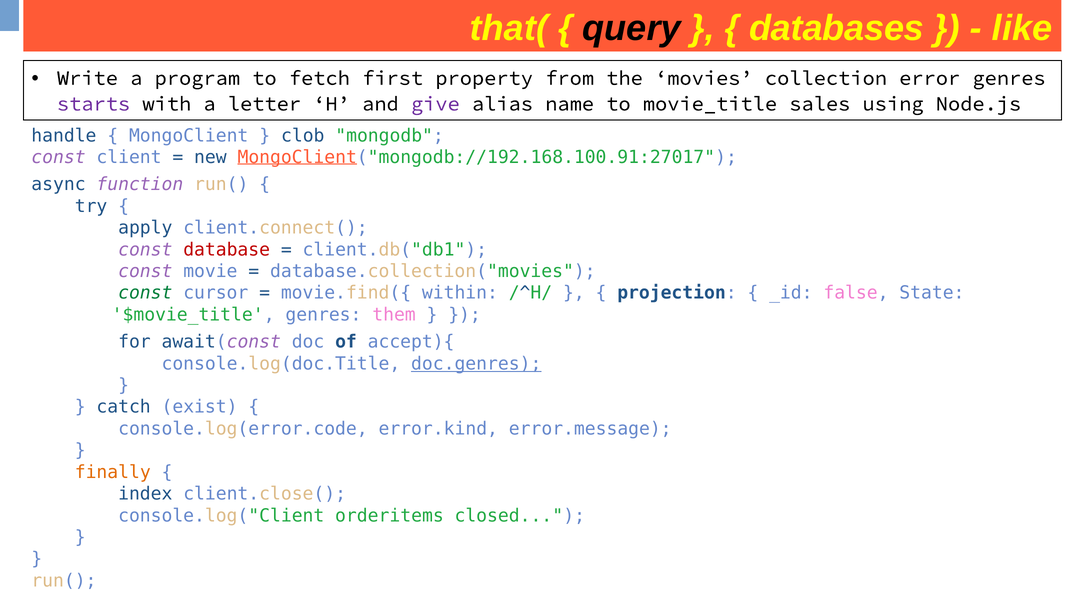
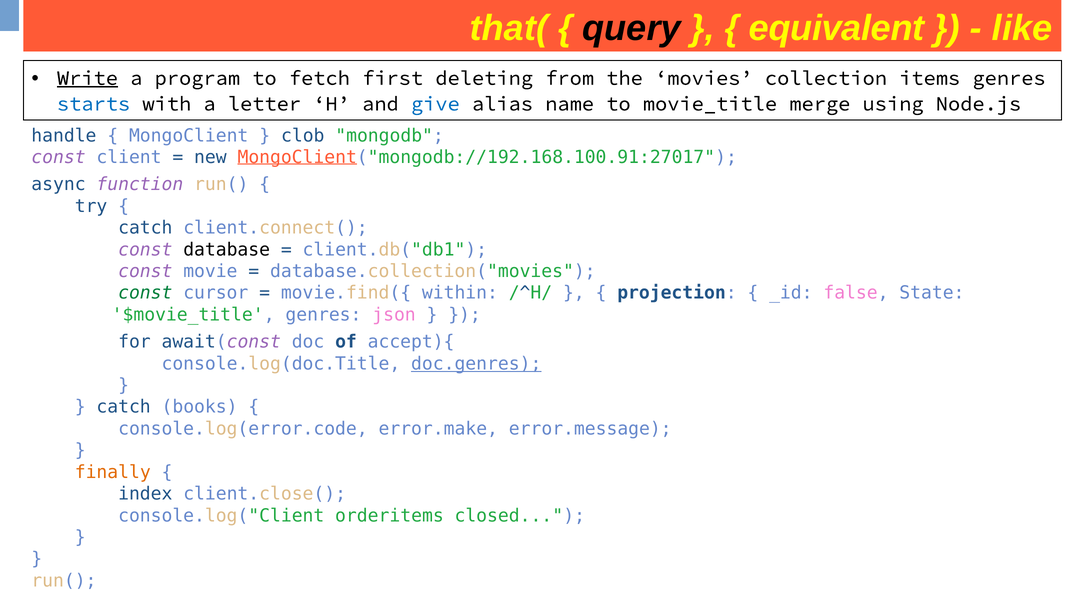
databases: databases -> equivalent
Write underline: none -> present
property: property -> deleting
error: error -> items
starts colour: purple -> blue
give colour: purple -> blue
sales: sales -> merge
apply at (145, 228): apply -> catch
database colour: red -> black
them: them -> json
exist: exist -> books
error.kind: error.kind -> error.make
